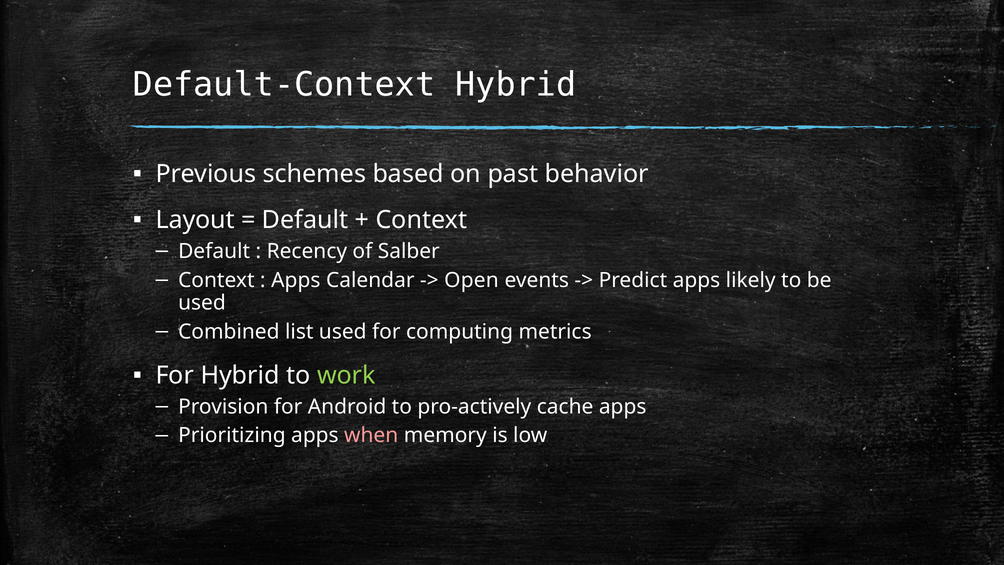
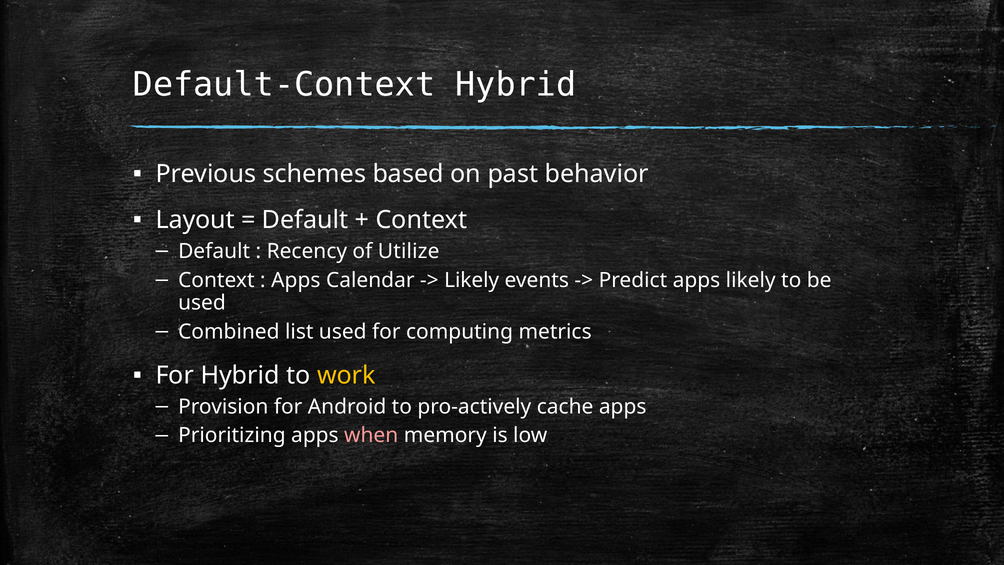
Salber: Salber -> Utilize
Open at (472, 280): Open -> Likely
work colour: light green -> yellow
